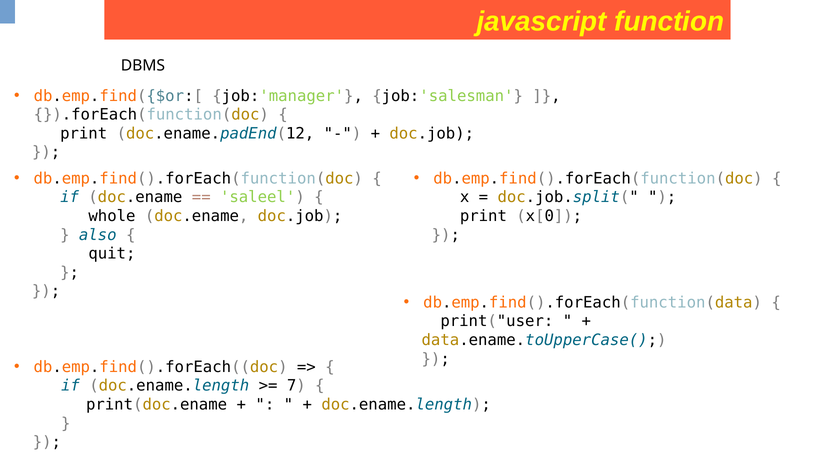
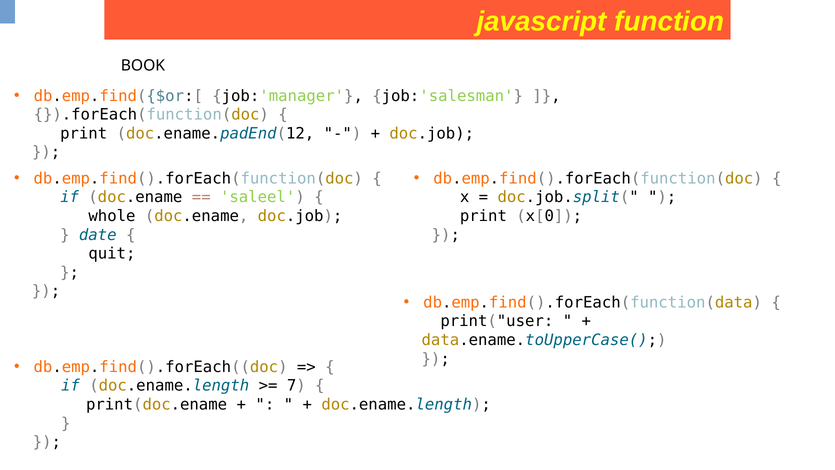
DBMS: DBMS -> BOOK
also: also -> date
